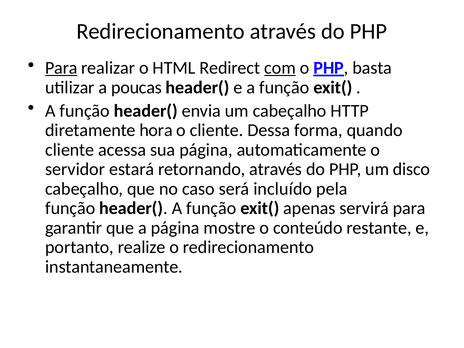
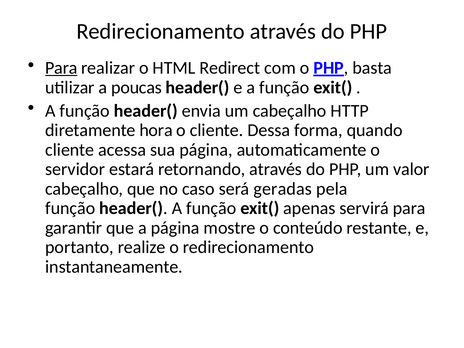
com underline: present -> none
disco: disco -> valor
incluído: incluído -> geradas
